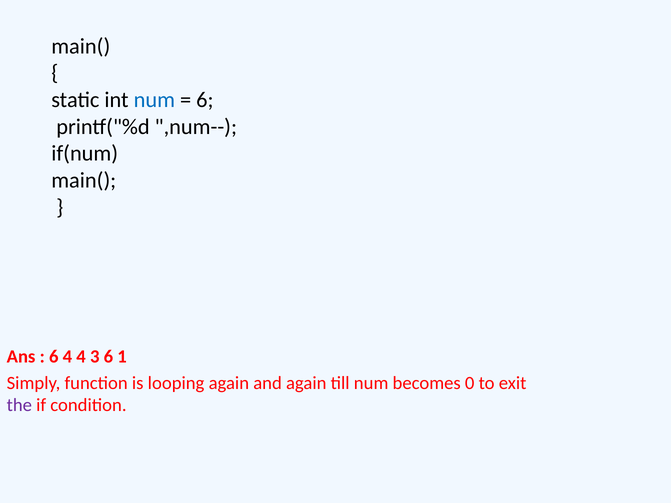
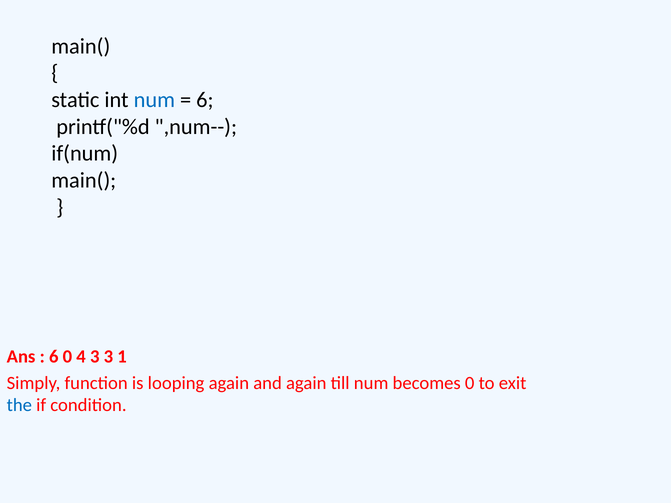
6 4: 4 -> 0
3 6: 6 -> 3
the colour: purple -> blue
